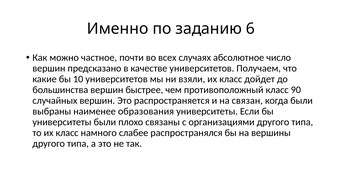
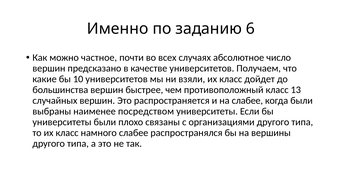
90: 90 -> 13
на связан: связан -> слабее
образования: образования -> посредством
